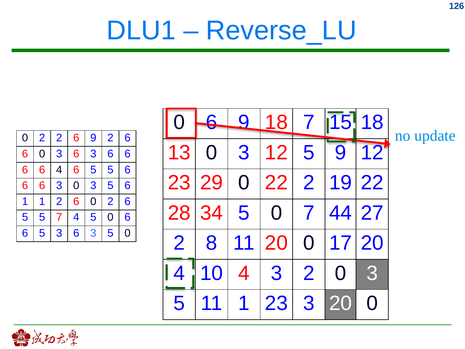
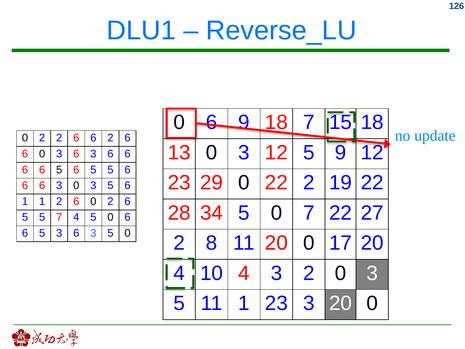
2 2 6 9: 9 -> 6
4 at (59, 170): 4 -> 5
7 44: 44 -> 22
